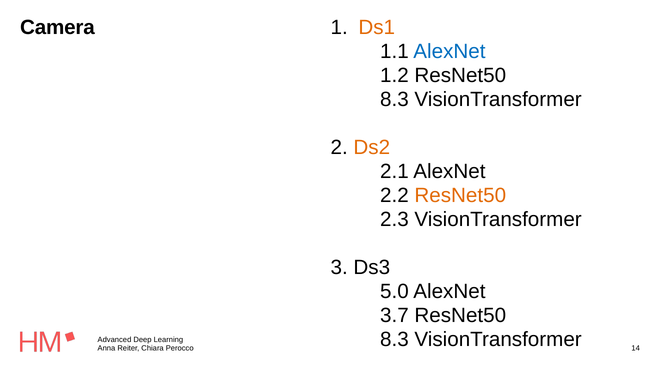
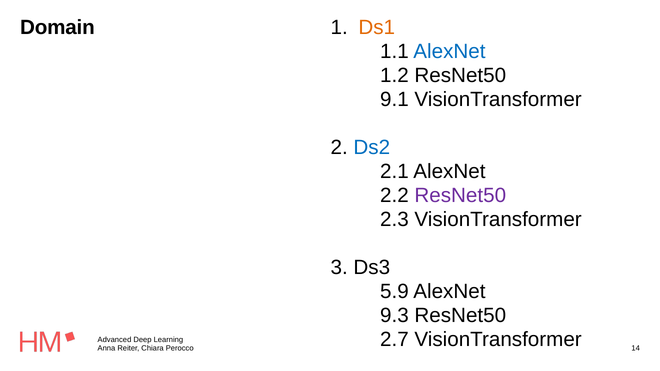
Camera: Camera -> Domain
8.3 at (394, 99): 8.3 -> 9.1
Ds2 colour: orange -> blue
ResNet50 at (460, 195) colour: orange -> purple
5.0: 5.0 -> 5.9
3.7: 3.7 -> 9.3
8.3 at (394, 340): 8.3 -> 2.7
